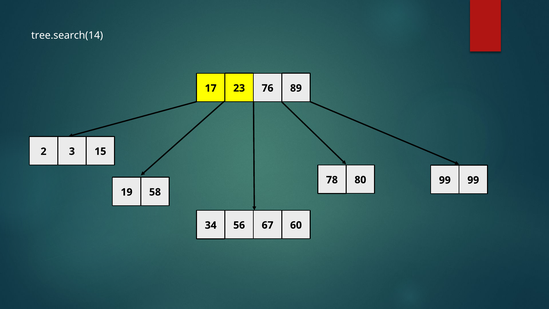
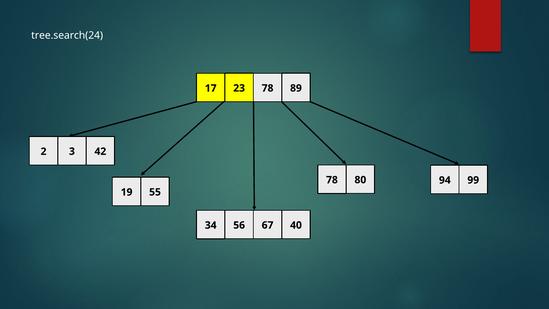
tree.search(14: tree.search(14 -> tree.search(24
17 76: 76 -> 78
15: 15 -> 42
80 99: 99 -> 94
58: 58 -> 55
60: 60 -> 40
